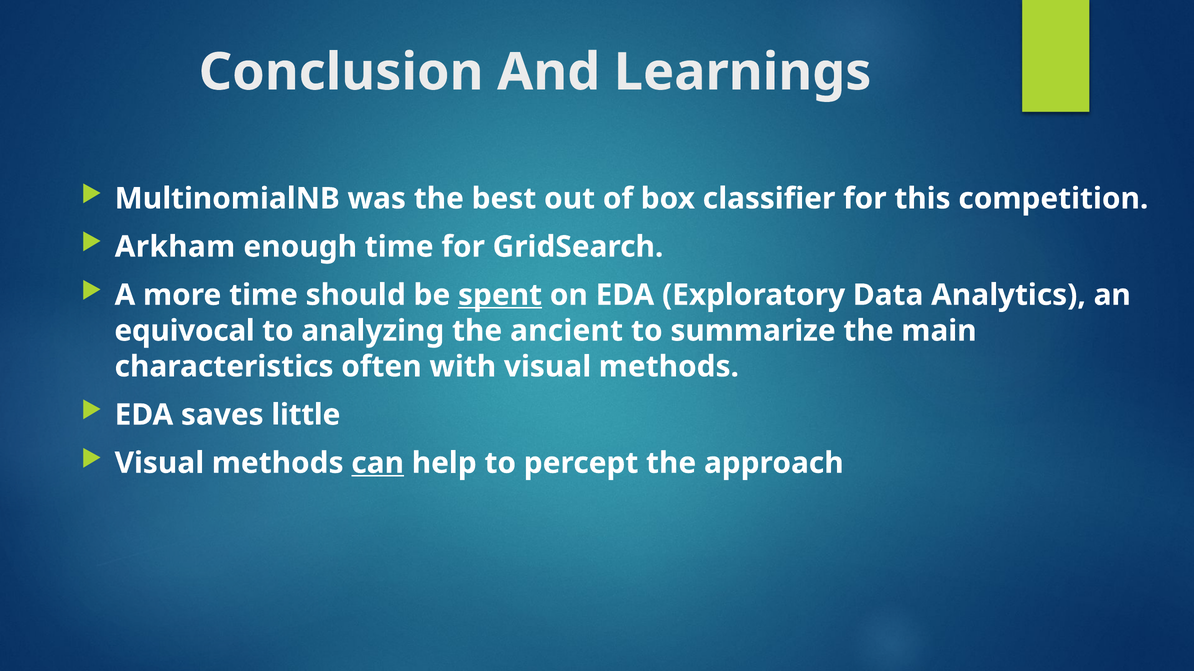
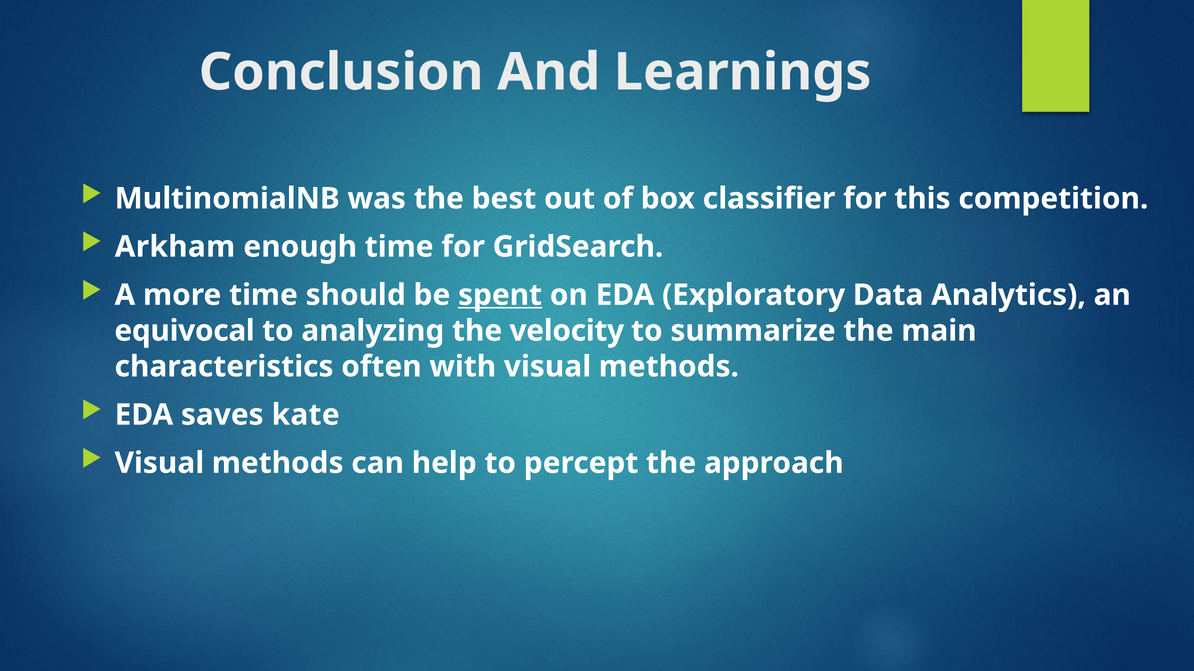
ancient: ancient -> velocity
little: little -> kate
can underline: present -> none
